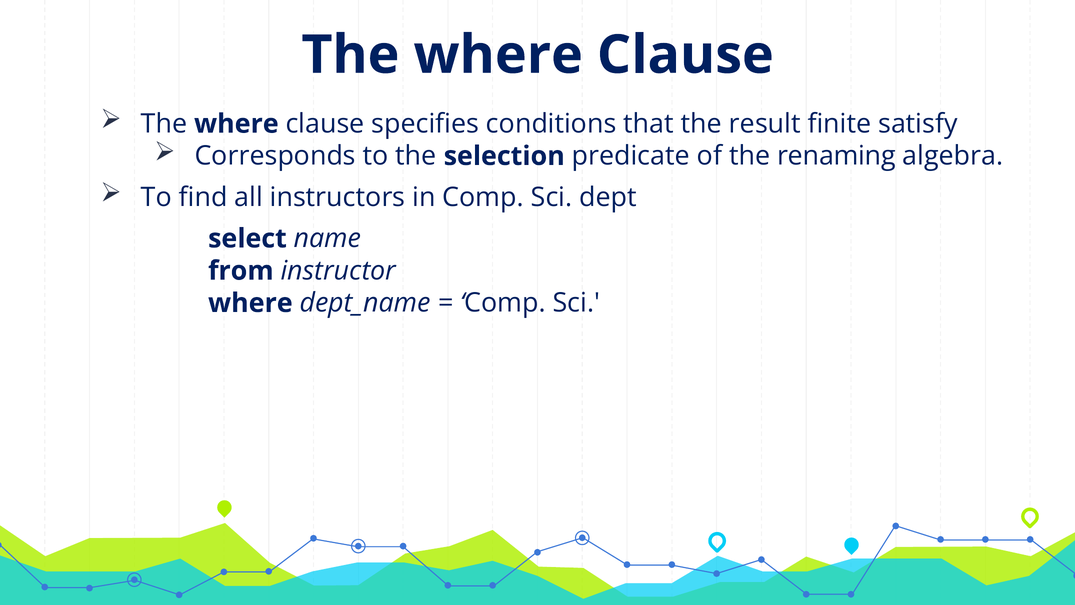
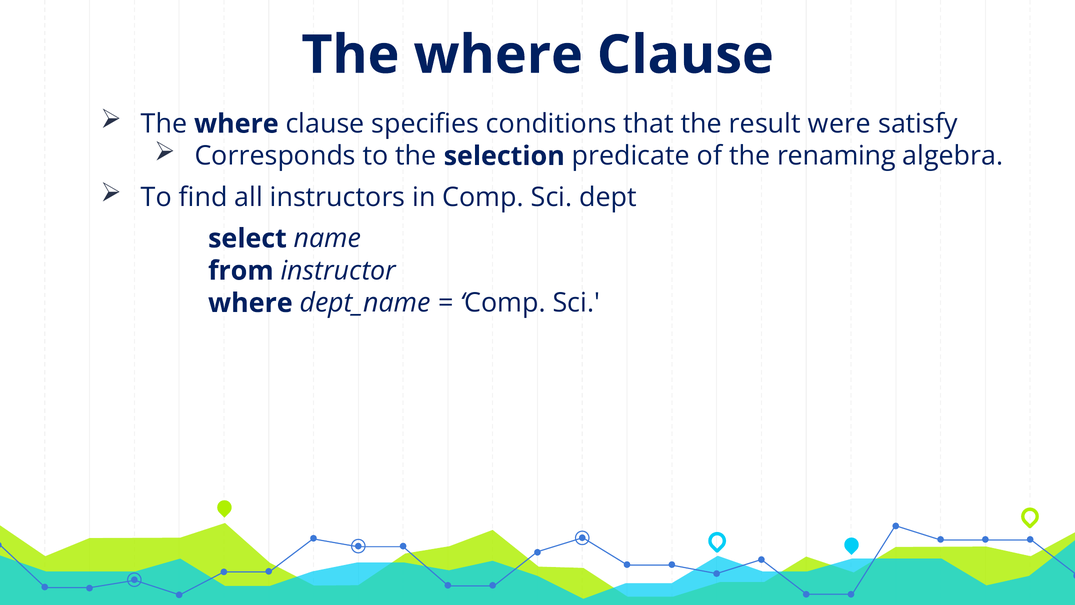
finite: finite -> were
